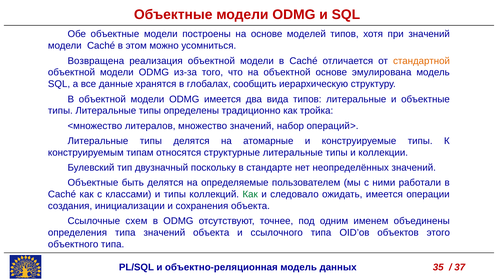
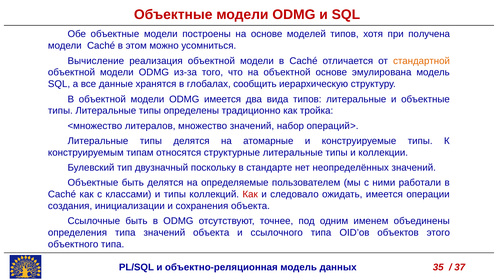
при значений: значений -> получена
Возвращена: Возвращена -> Вычисление
Как at (250, 194) colour: green -> red
Ссылочные схем: схем -> быть
